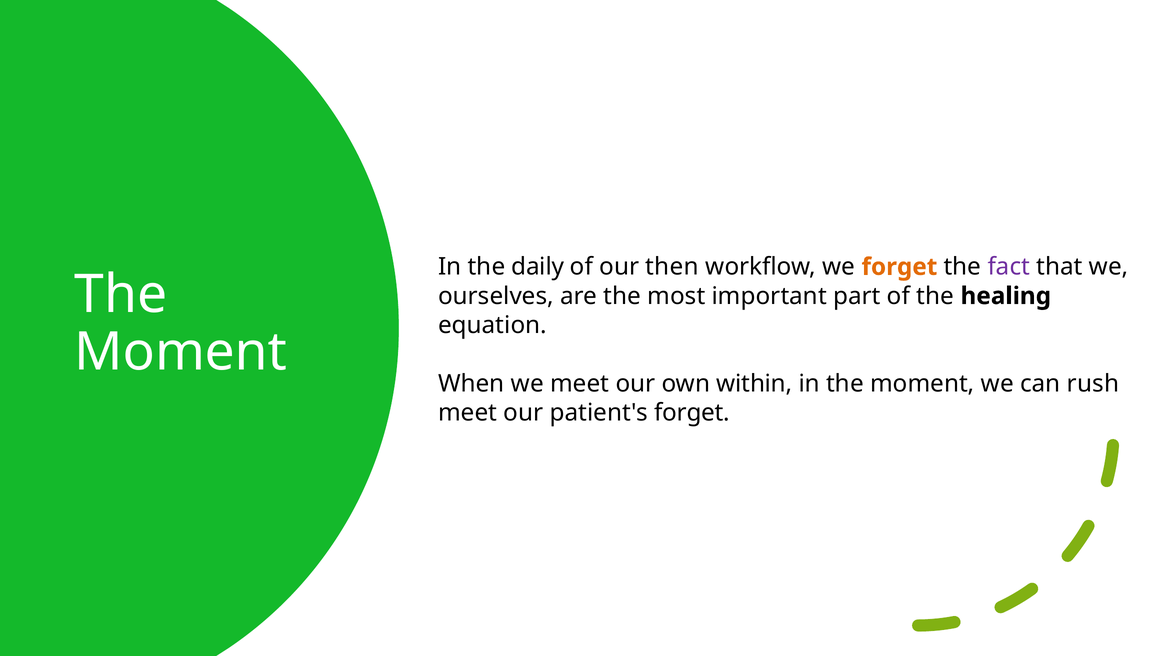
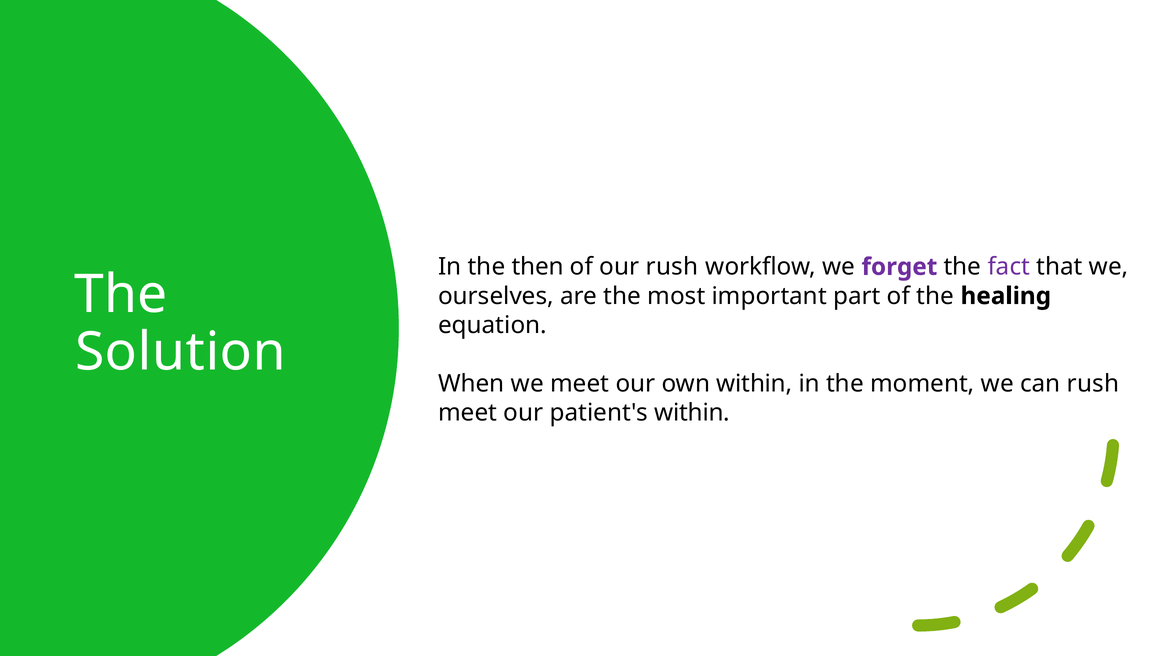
daily: daily -> then
our then: then -> rush
forget at (899, 267) colour: orange -> purple
Moment at (181, 353): Moment -> Solution
patient's forget: forget -> within
